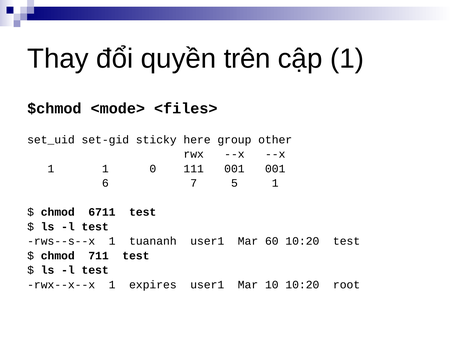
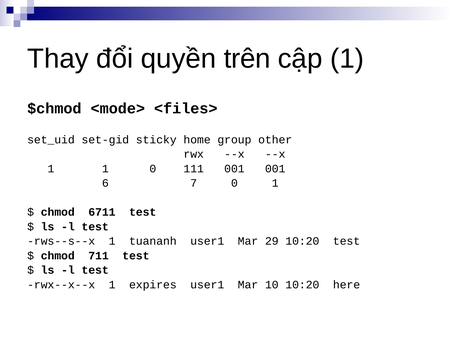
here: here -> home
7 5: 5 -> 0
60: 60 -> 29
root: root -> here
